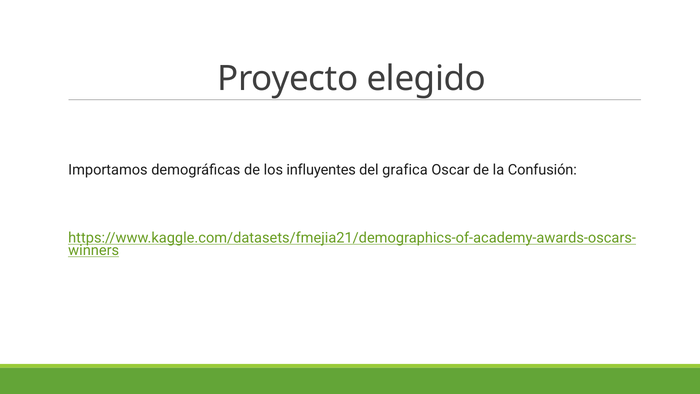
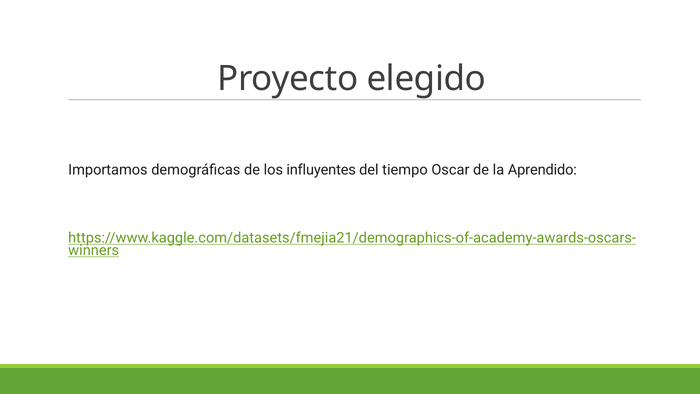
grafica: grafica -> tiempo
Confusión: Confusión -> Aprendido
